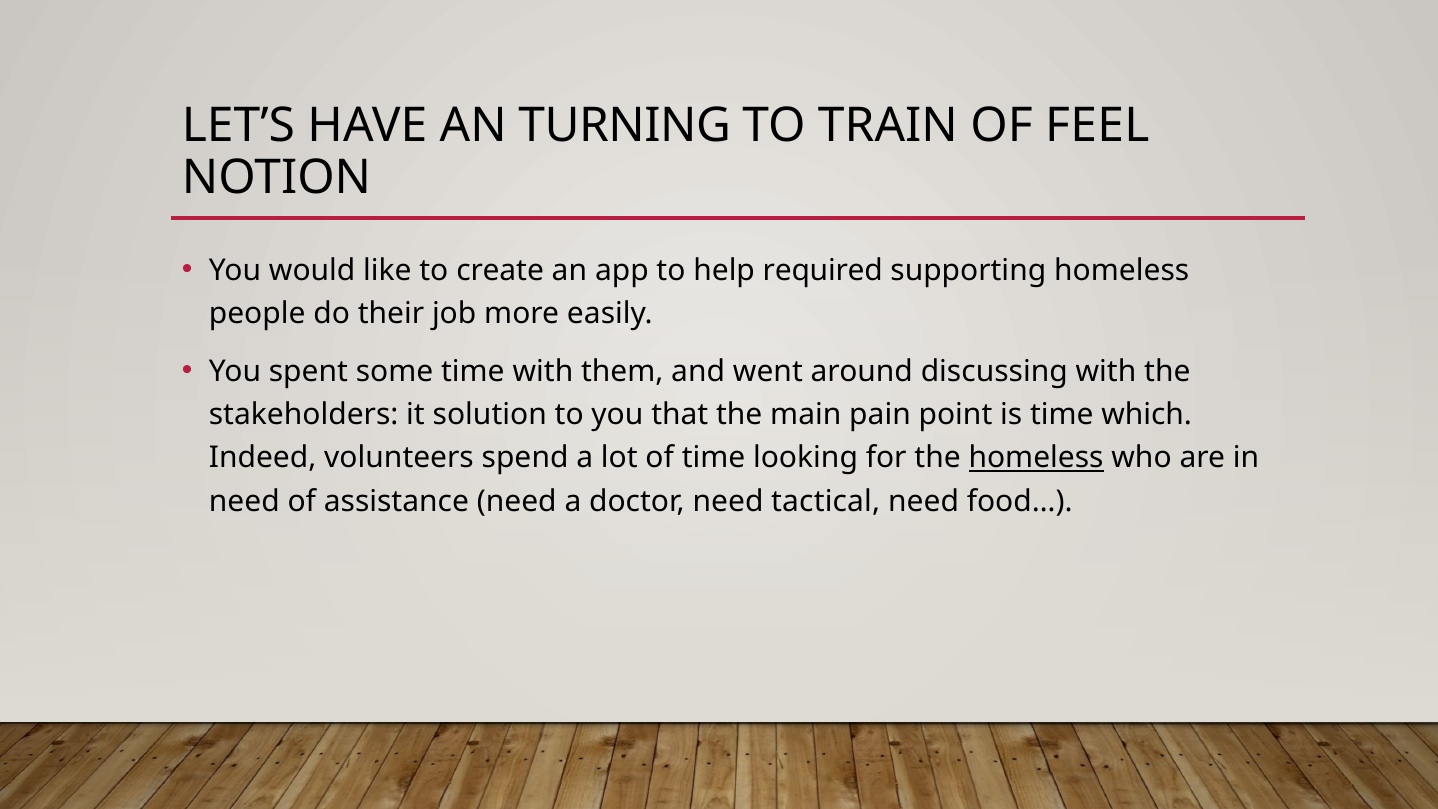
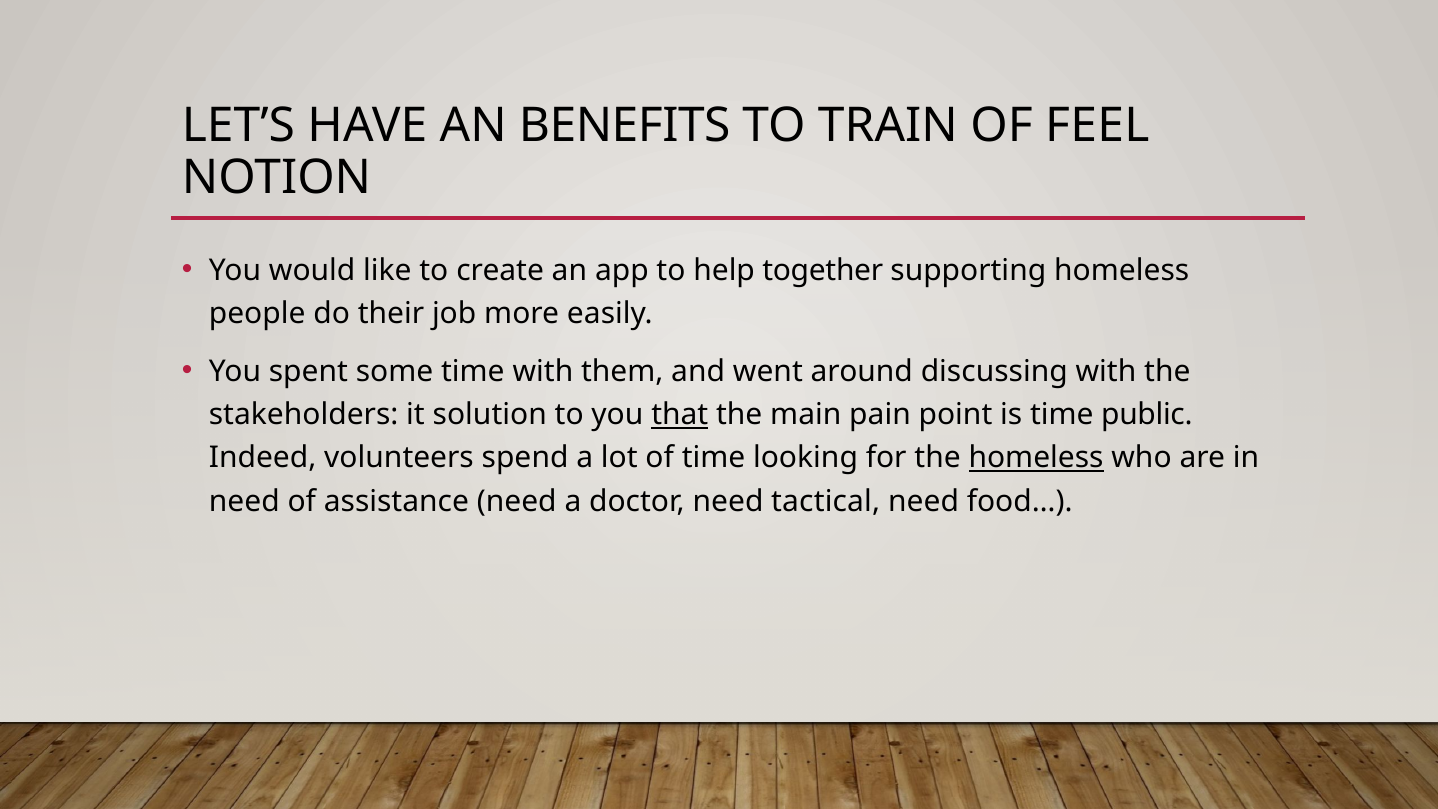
TURNING: TURNING -> BENEFITS
required: required -> together
that underline: none -> present
which: which -> public
